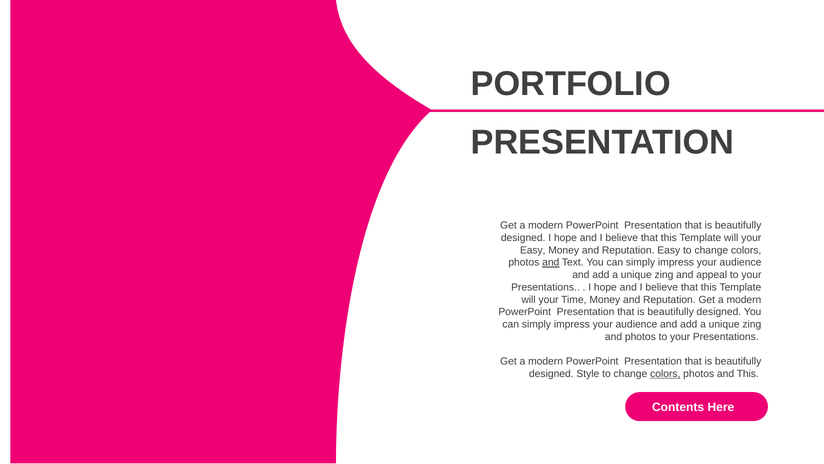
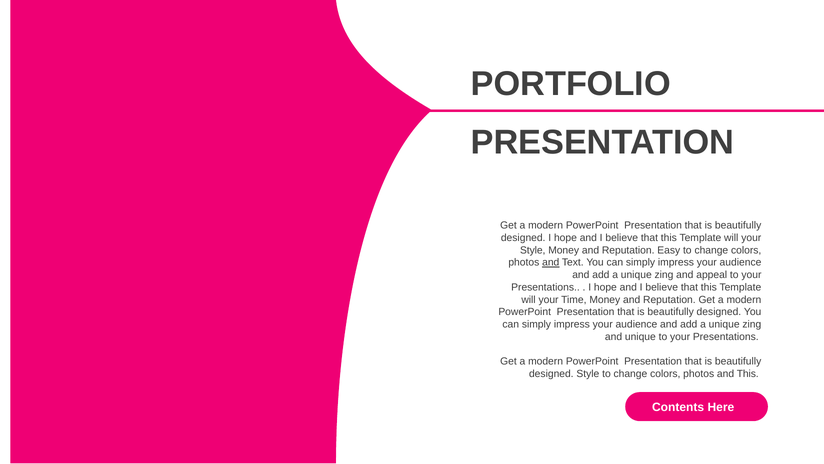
Easy at (533, 250): Easy -> Style
and photos: photos -> unique
colors at (665, 373) underline: present -> none
